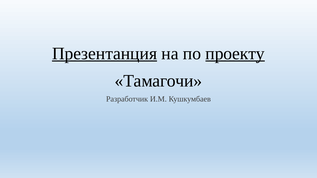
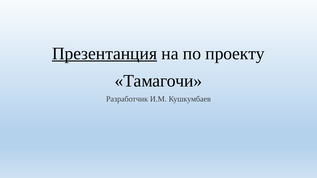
проекту underline: present -> none
